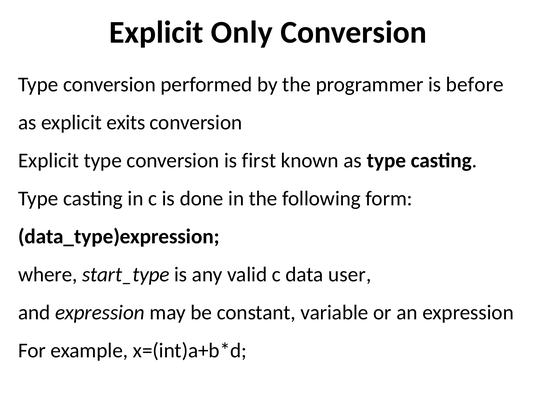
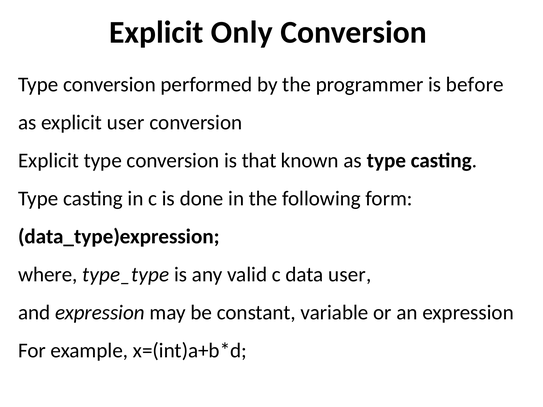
explicit exits: exits -> user
first: first -> that
start_type: start_type -> type_type
